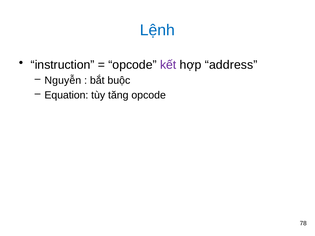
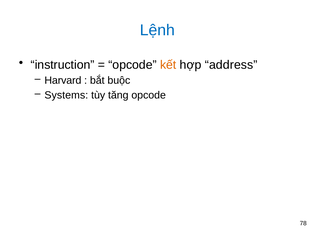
kết colour: purple -> orange
Nguyễn: Nguyễn -> Harvard
Equation: Equation -> Systems
